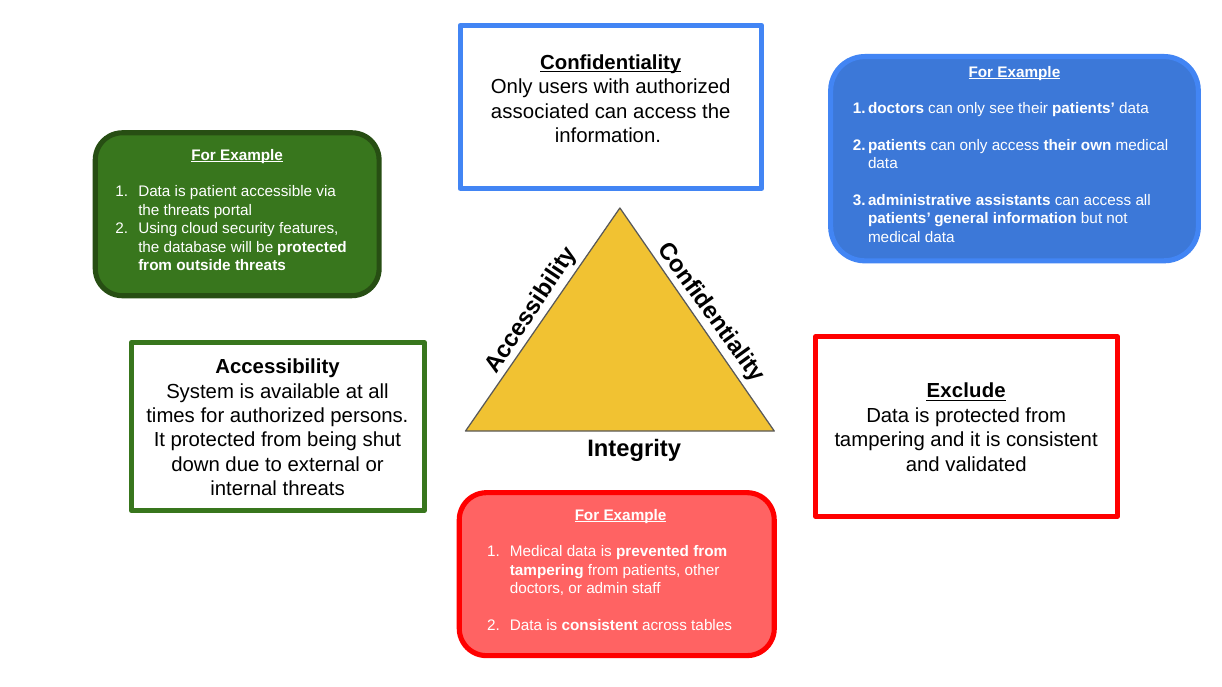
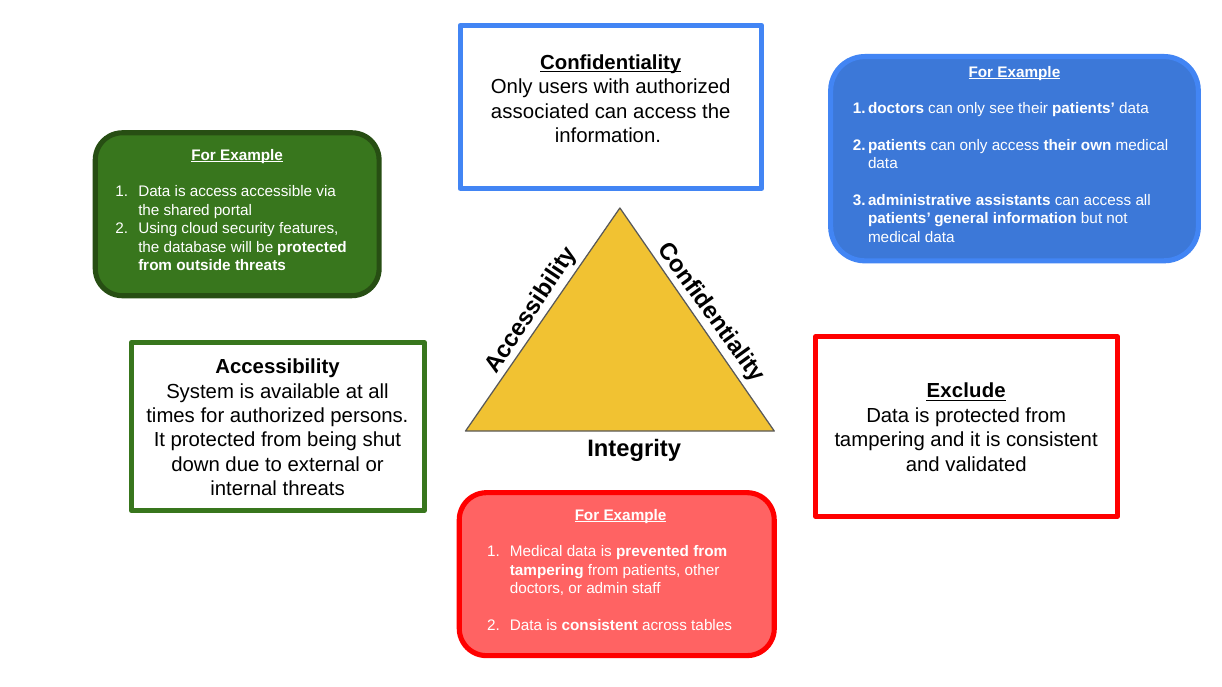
is patient: patient -> access
the threats: threats -> shared
